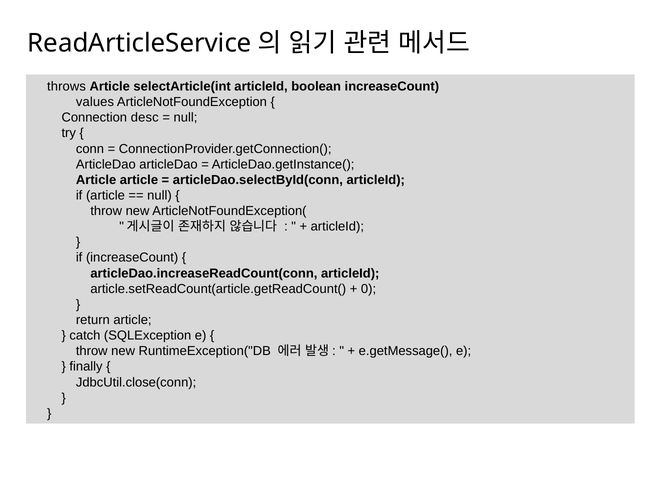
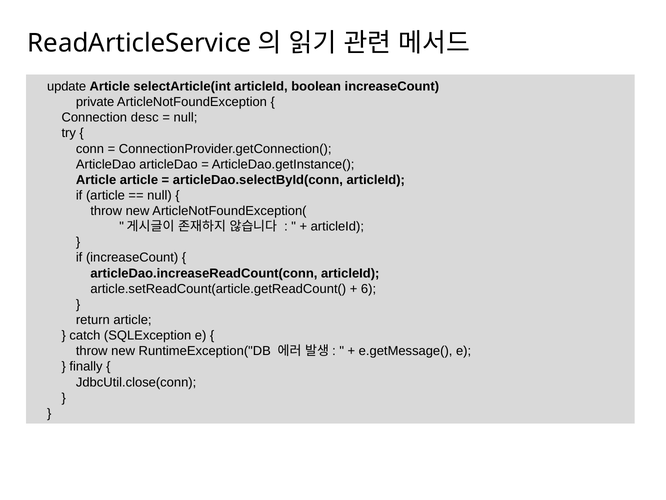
throws: throws -> update
values: values -> private
0: 0 -> 6
